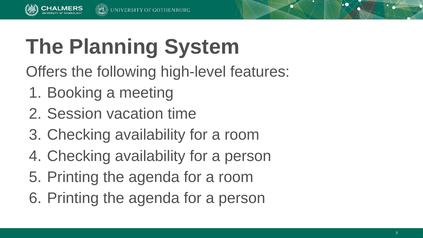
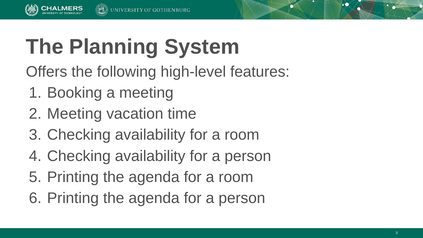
Session at (75, 114): Session -> Meeting
